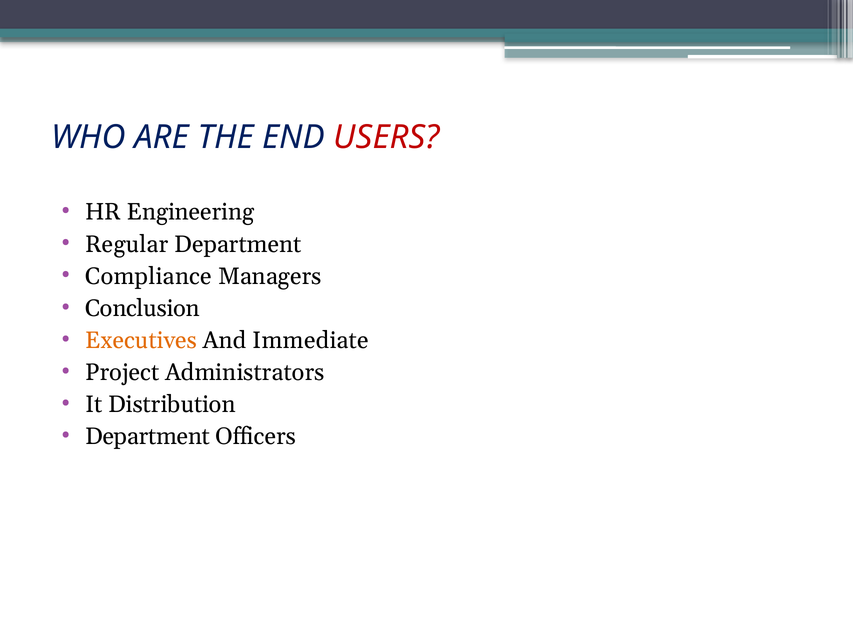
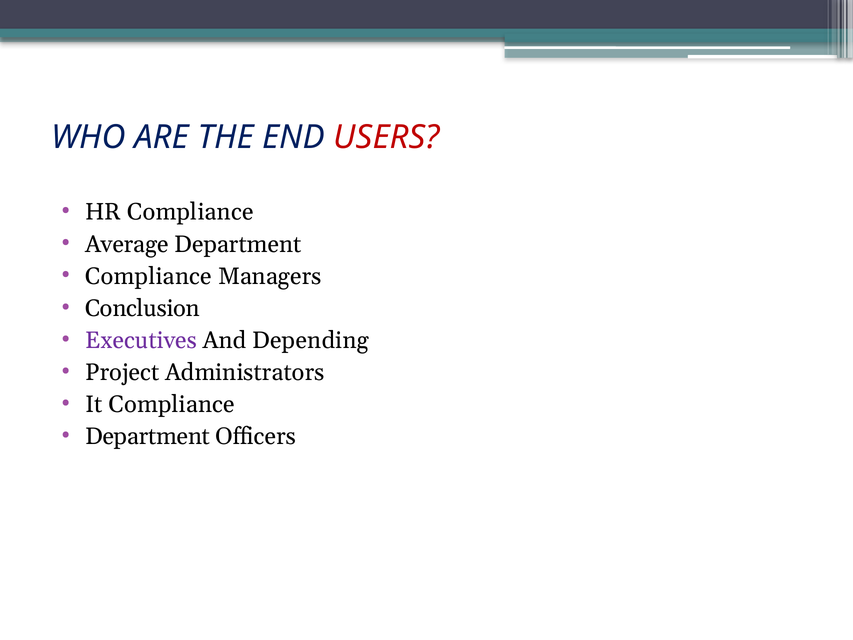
HR Engineering: Engineering -> Compliance
Regular: Regular -> Average
Executives colour: orange -> purple
Immediate: Immediate -> Depending
It Distribution: Distribution -> Compliance
